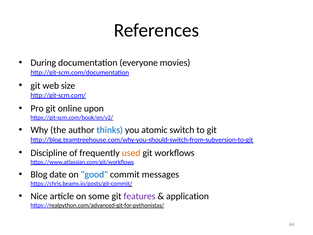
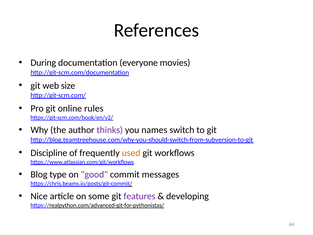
upon: upon -> rules
thinks colour: blue -> purple
atomic: atomic -> names
date: date -> type
good colour: blue -> purple
application: application -> developing
